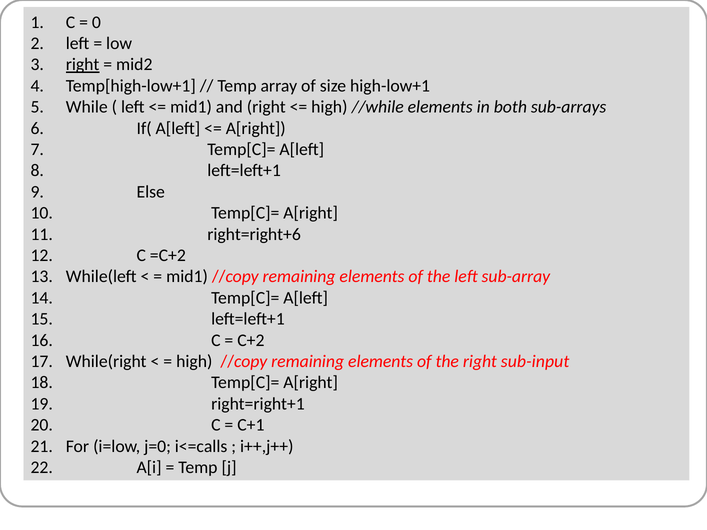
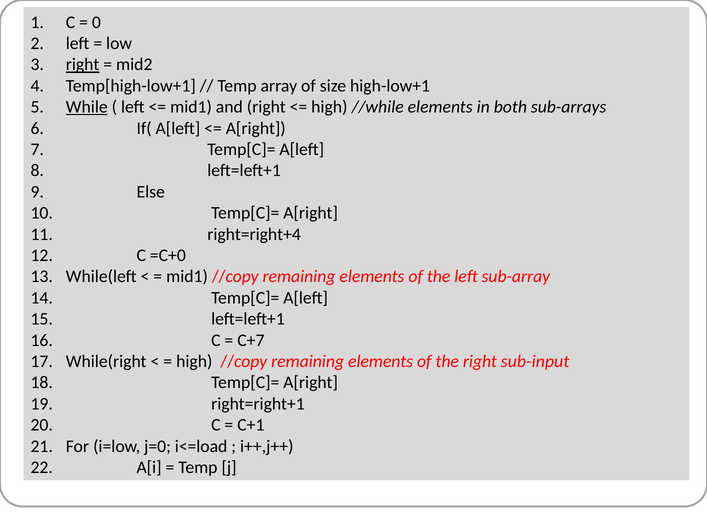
While underline: none -> present
right=right+6: right=right+6 -> right=right+4
=C+2: =C+2 -> =C+0
C+2: C+2 -> C+7
i<=calls: i<=calls -> i<=load
